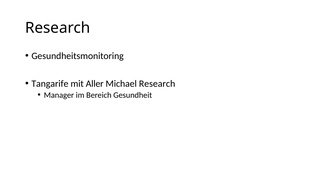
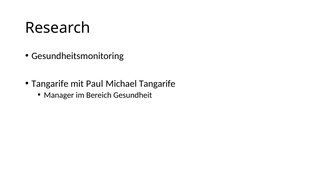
Aller: Aller -> Paul
Michael Research: Research -> Tangarife
